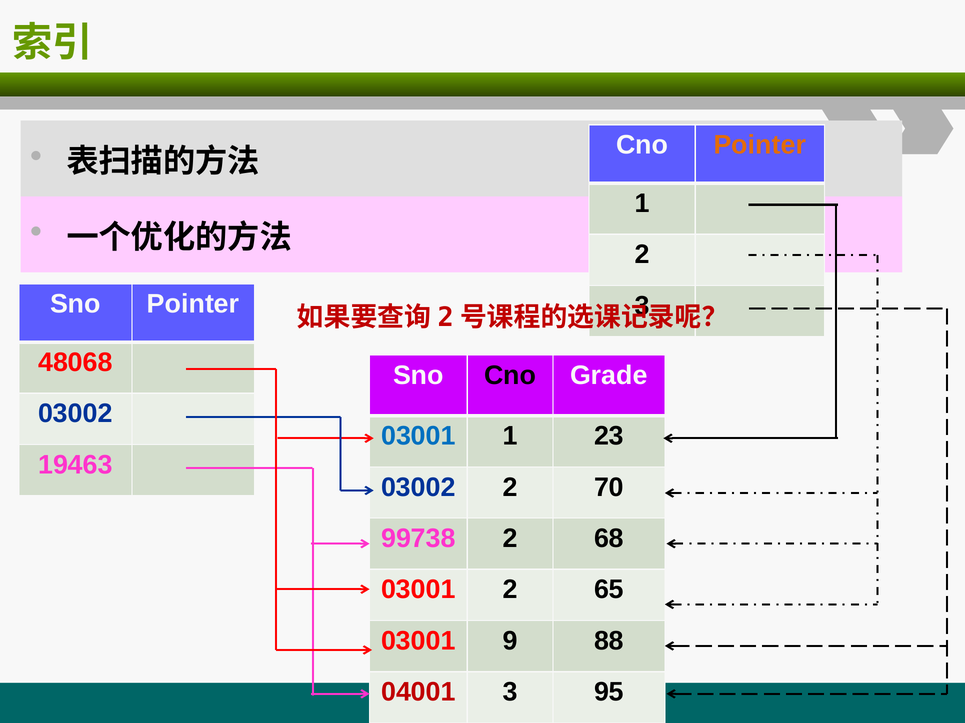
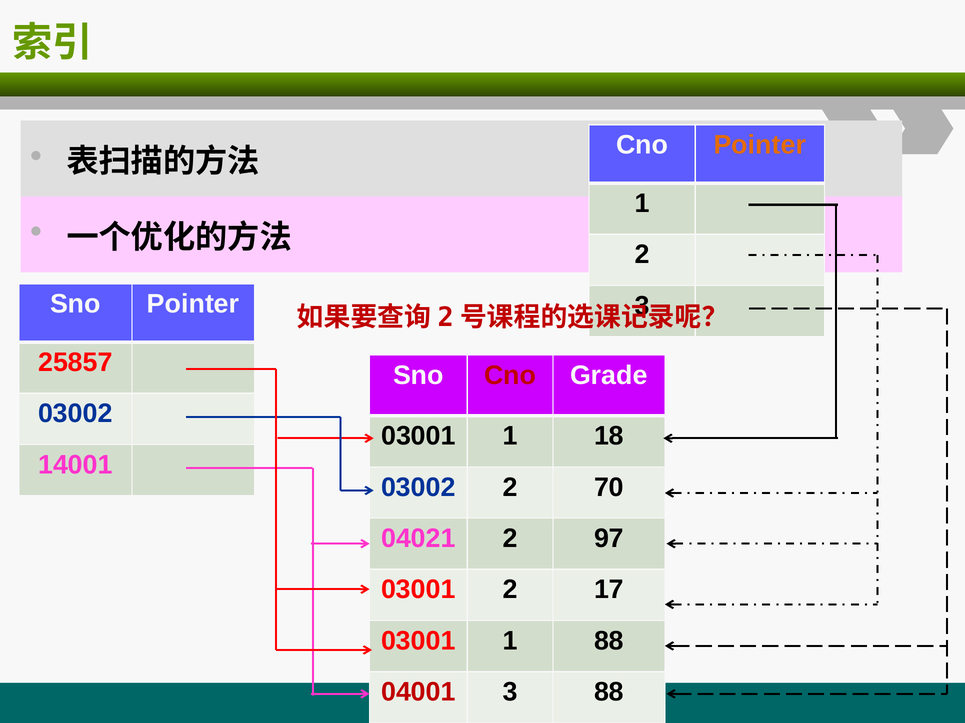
48068: 48068 -> 25857
Cno at (510, 376) colour: black -> red
03001 at (418, 436) colour: blue -> black
23: 23 -> 18
19463: 19463 -> 14001
99738: 99738 -> 04021
68: 68 -> 97
65: 65 -> 17
9 at (510, 641): 9 -> 1
3 95: 95 -> 88
